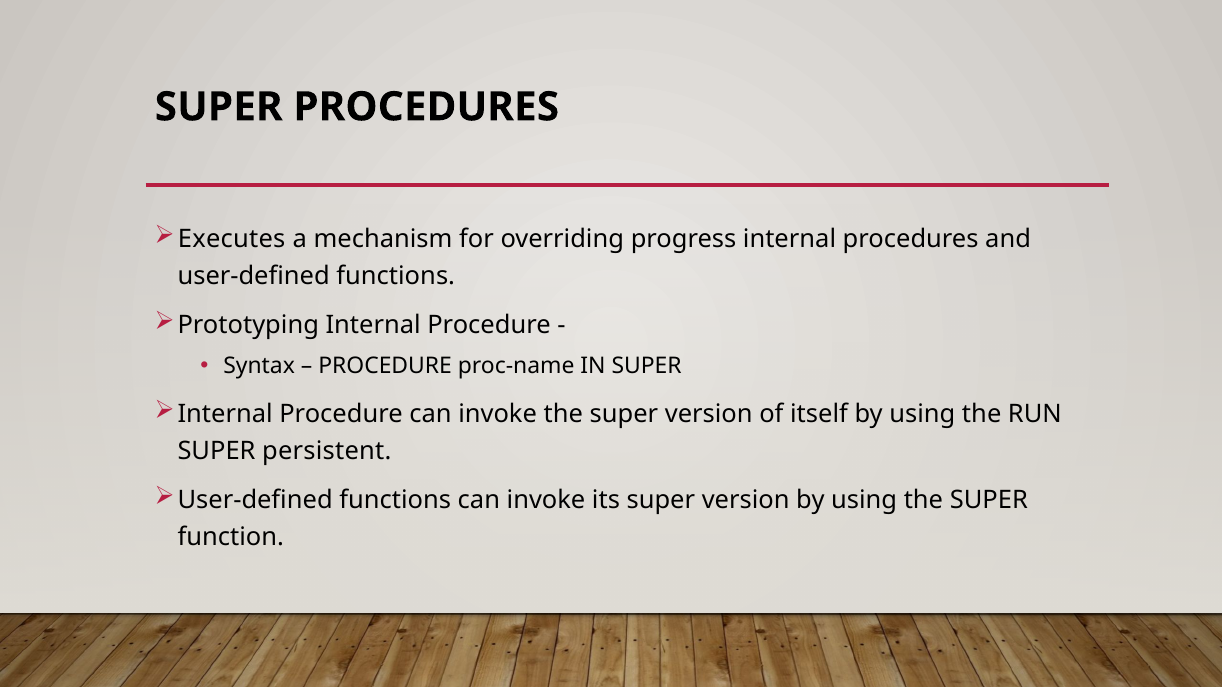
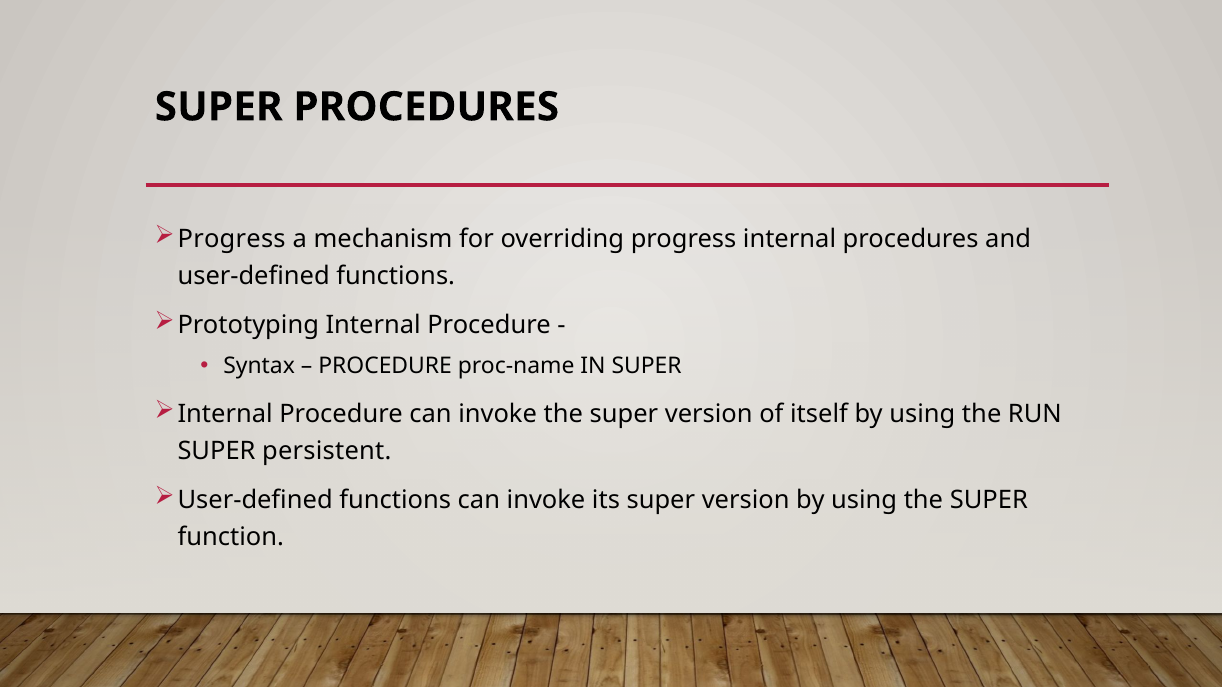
Executes at (232, 240): Executes -> Progress
